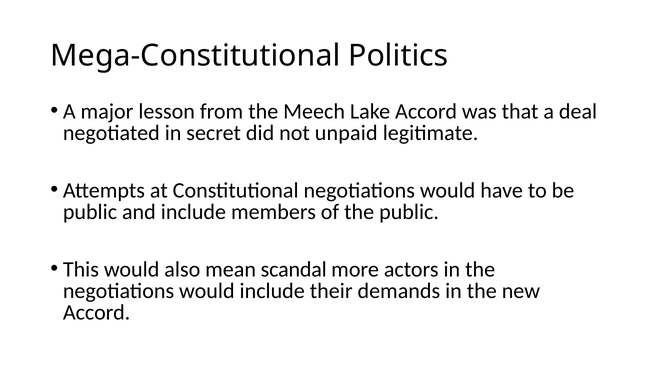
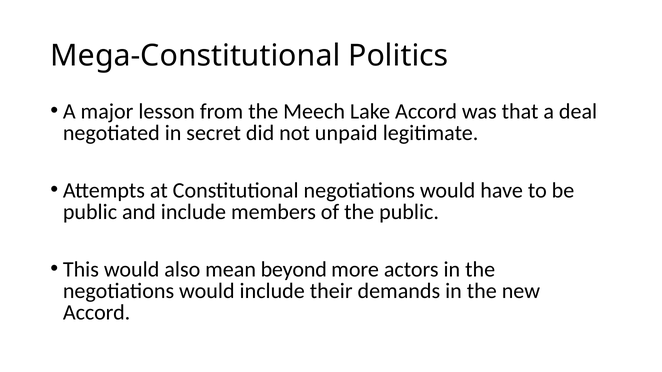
scandal: scandal -> beyond
